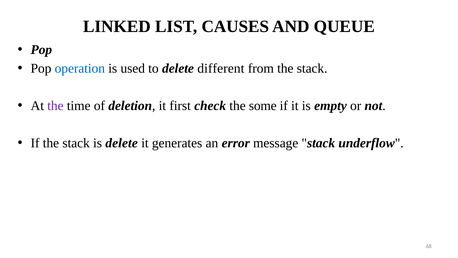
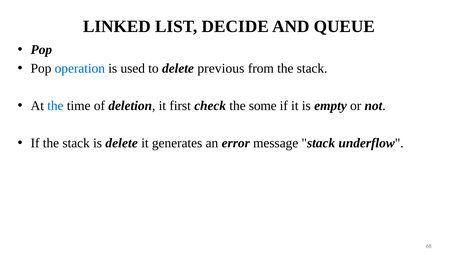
CAUSES: CAUSES -> DECIDE
different: different -> previous
the at (55, 106) colour: purple -> blue
